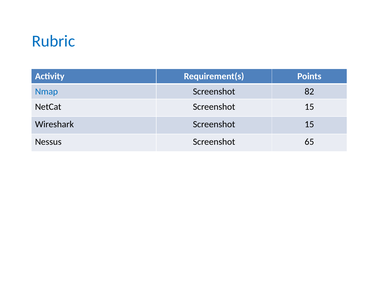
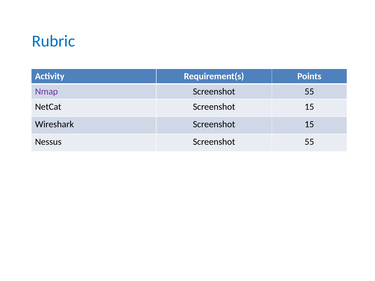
Nmap colour: blue -> purple
82 at (309, 92): 82 -> 55
Nessus Screenshot 65: 65 -> 55
